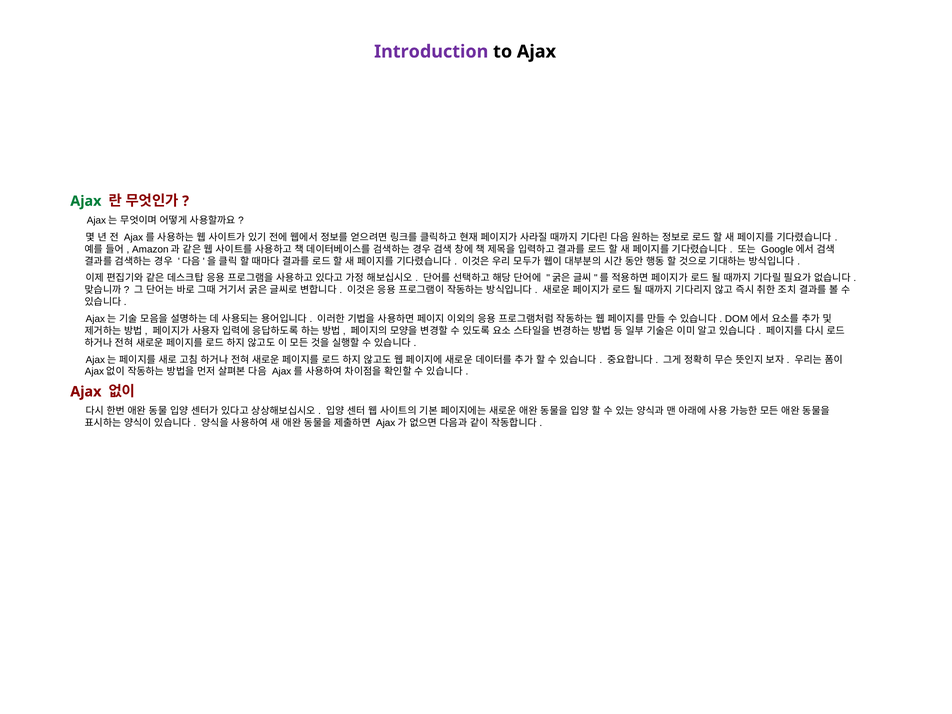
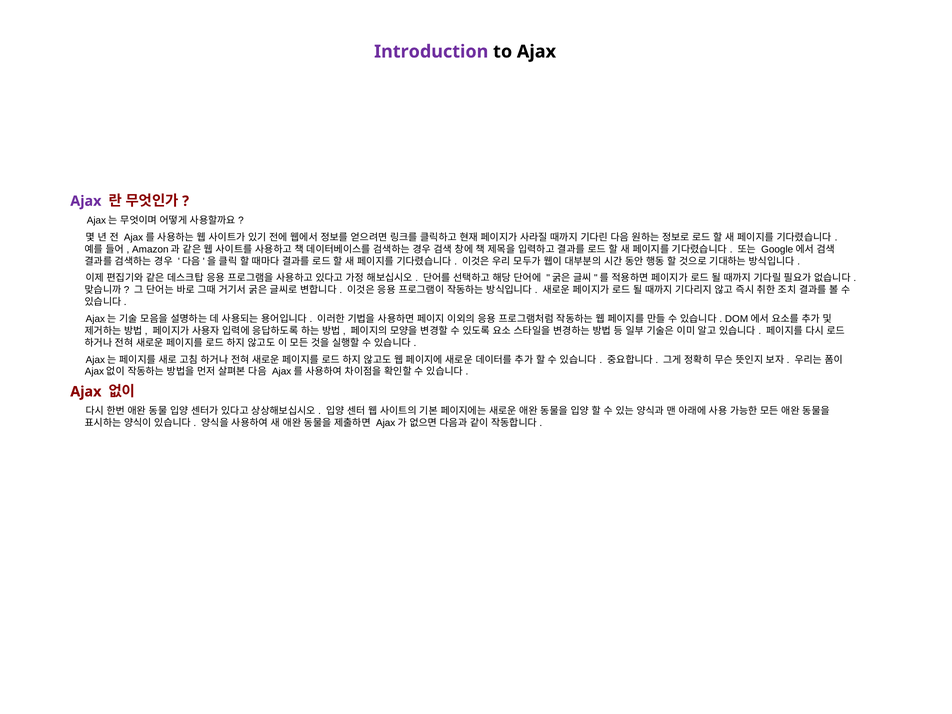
Ajax at (86, 201) colour: green -> purple
